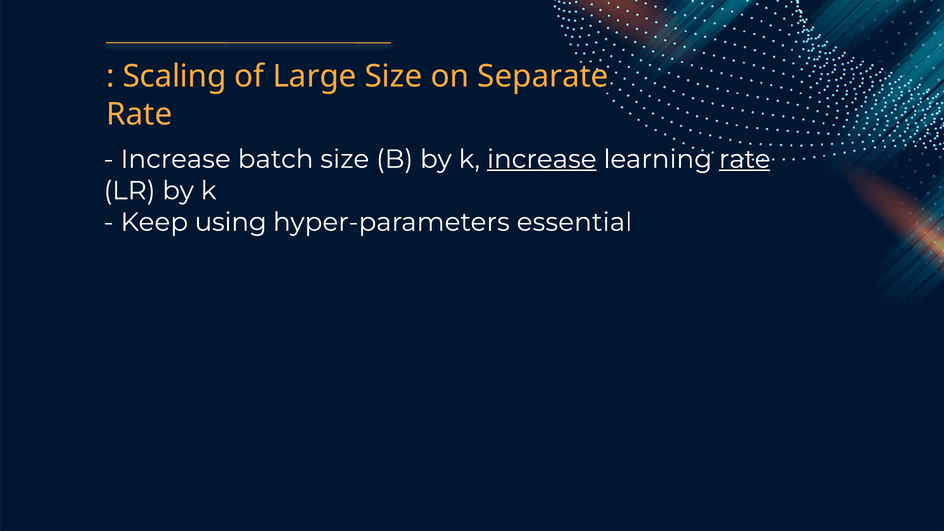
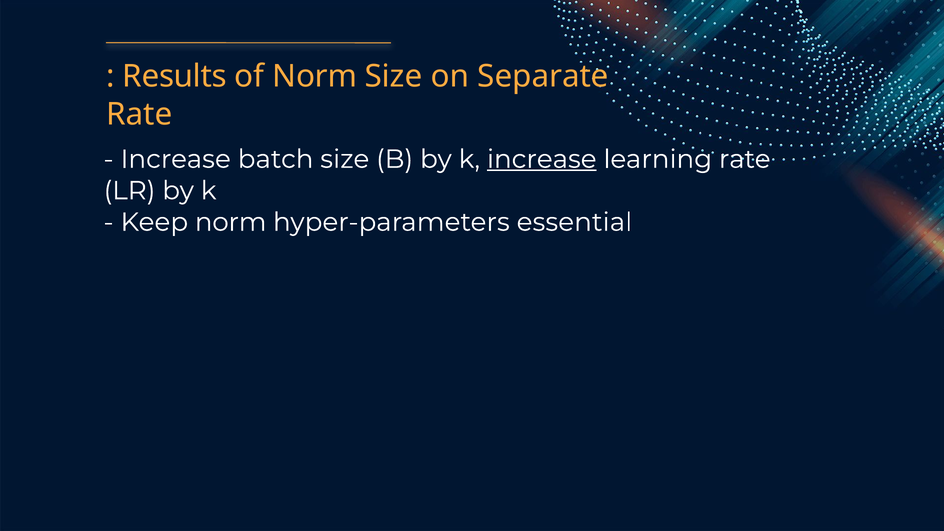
Scaling: Scaling -> Results
of Large: Large -> Norm
rate at (745, 159) underline: present -> none
Keep using: using -> norm
